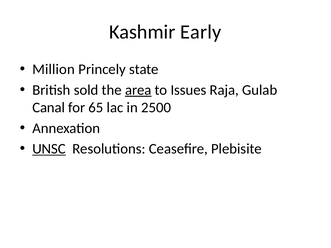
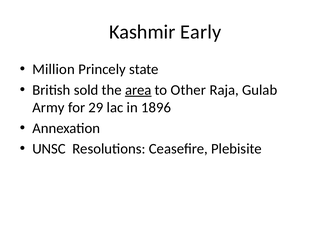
Issues: Issues -> Other
Canal: Canal -> Army
65: 65 -> 29
2500: 2500 -> 1896
UNSC underline: present -> none
